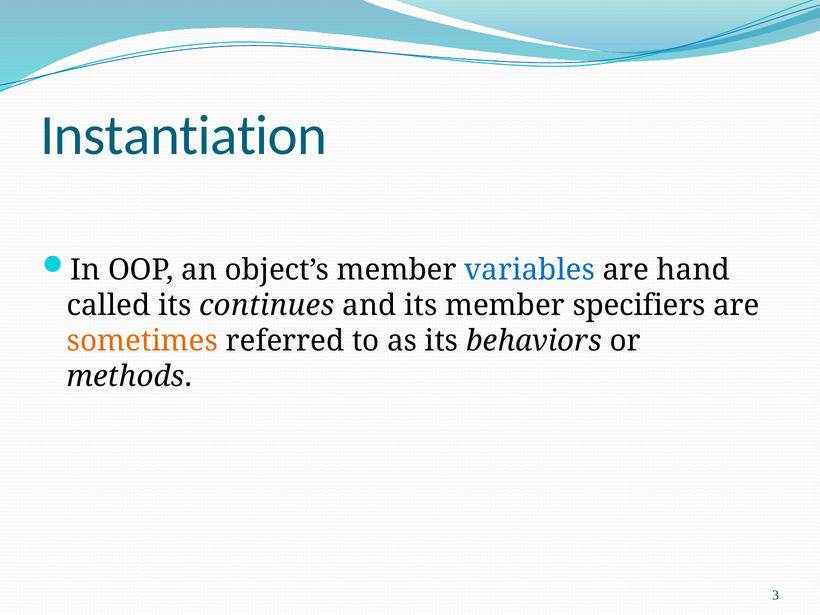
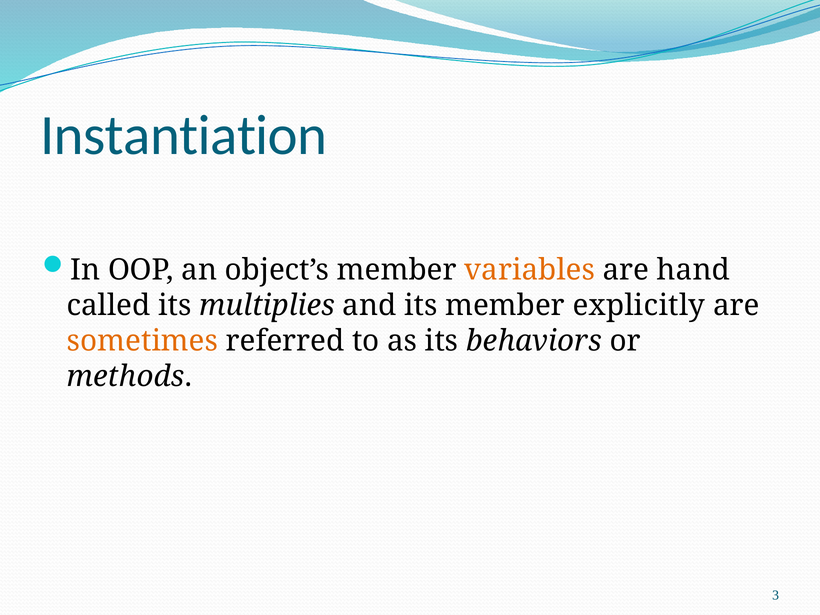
variables colour: blue -> orange
continues: continues -> multiplies
specifiers: specifiers -> explicitly
